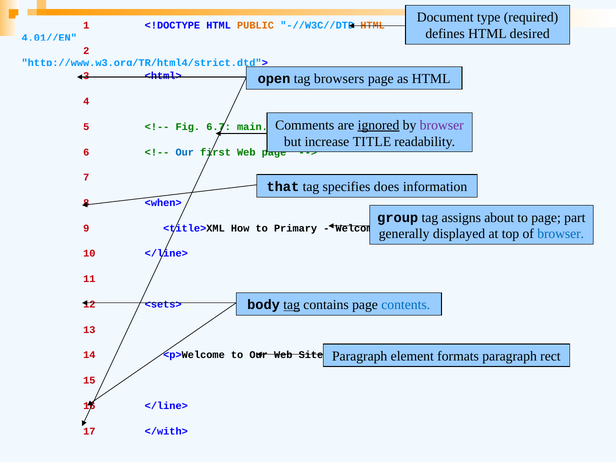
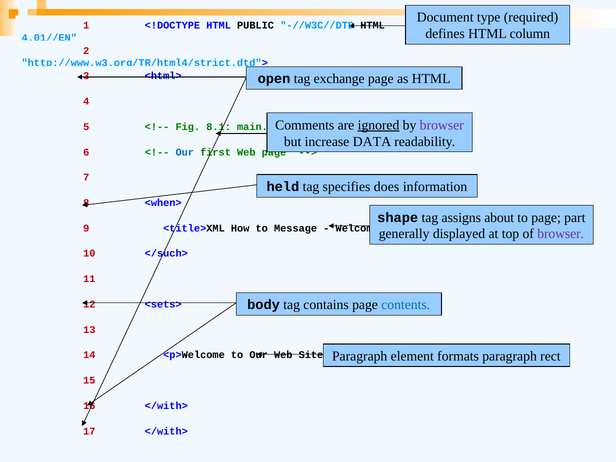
PUBLIC colour: orange -> black
HTML at (373, 25) colour: orange -> black
desired: desired -> column
browsers: browsers -> exchange
6.7: 6.7 -> 8.1
TITLE: TITLE -> DATA
that: that -> held
group: group -> shape
Primary: Primary -> Message
browser at (561, 234) colour: blue -> purple
10 </line>: </line> -> </such>
tag at (292, 305) underline: present -> none
</line> at (166, 406): </line> -> </with>
